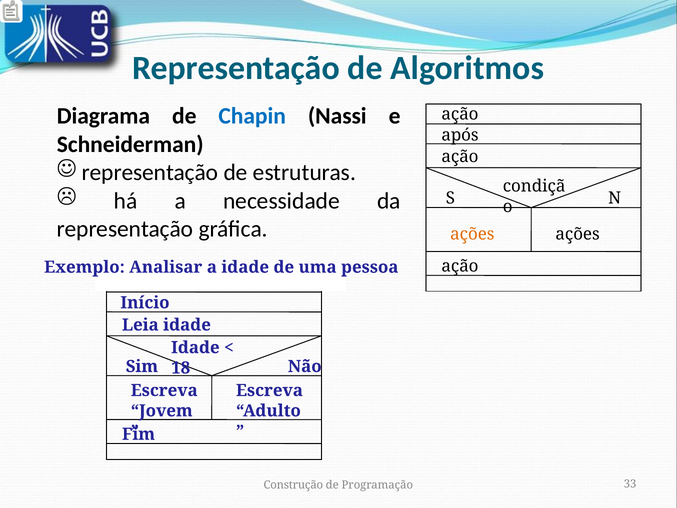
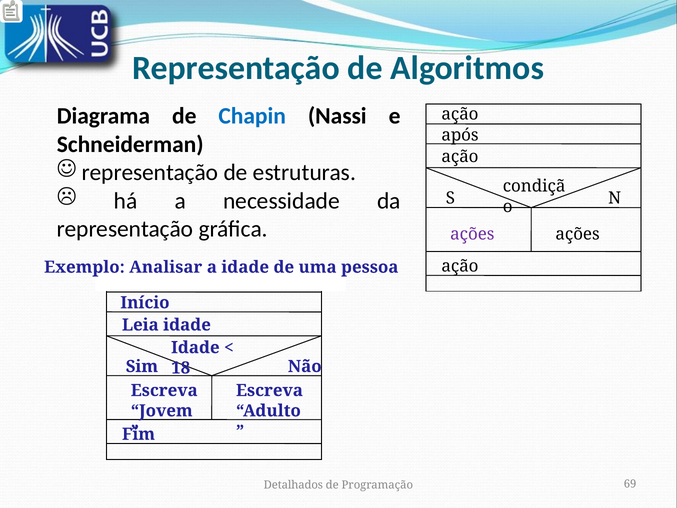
ações at (472, 234) colour: orange -> purple
Construção: Construção -> Detalhados
33: 33 -> 69
